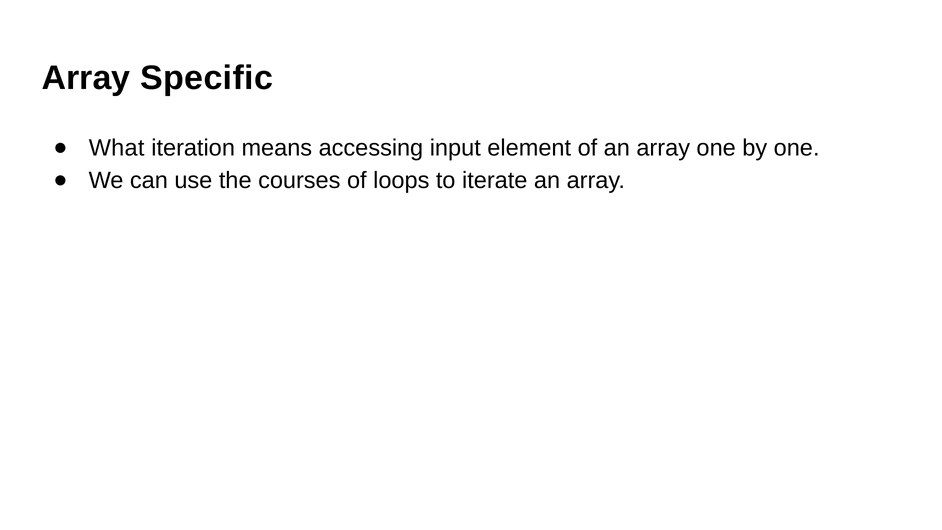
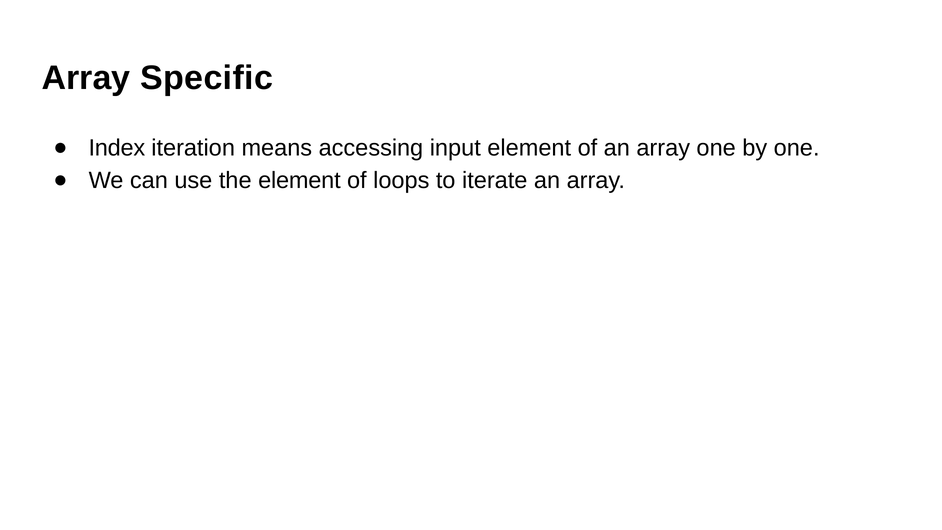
What: What -> Index
the courses: courses -> element
